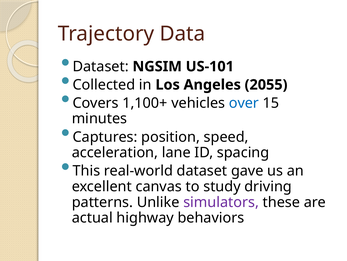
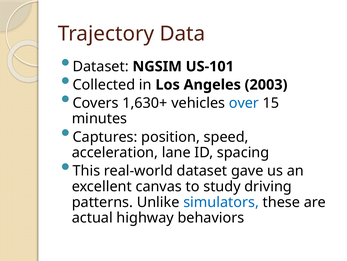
2055: 2055 -> 2003
1,100+: 1,100+ -> 1,630+
simulators colour: purple -> blue
